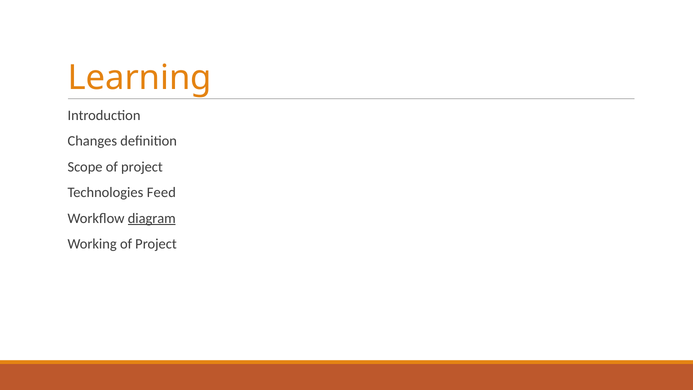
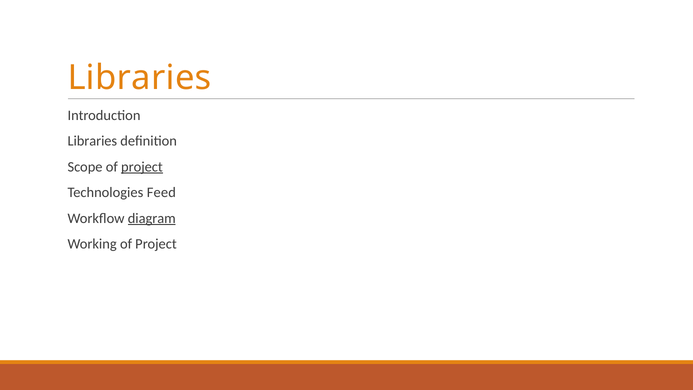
Learning at (140, 78): Learning -> Libraries
Changes at (92, 141): Changes -> Libraries
project at (142, 167) underline: none -> present
